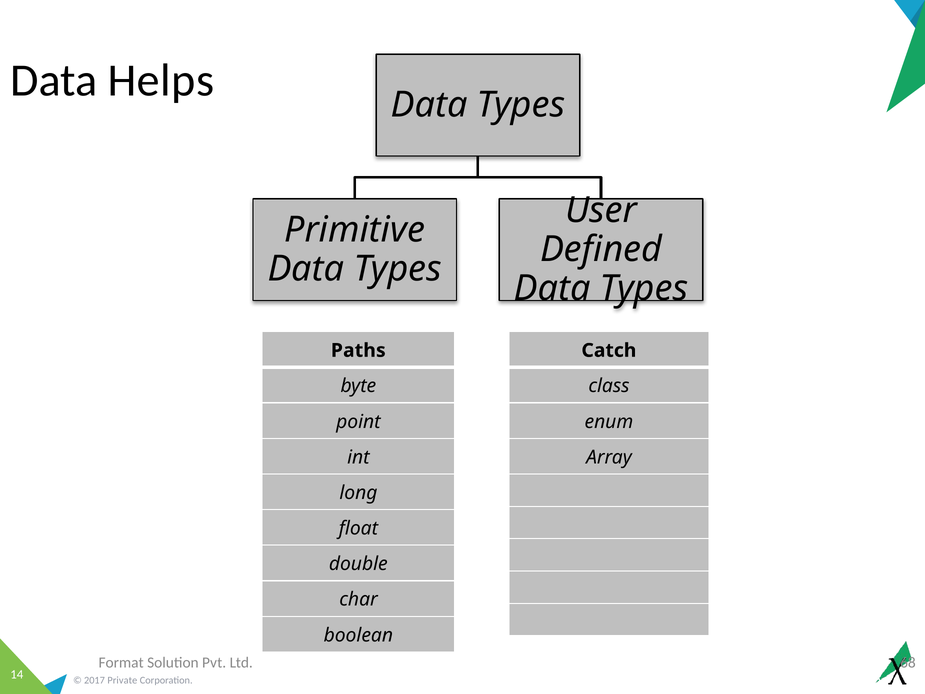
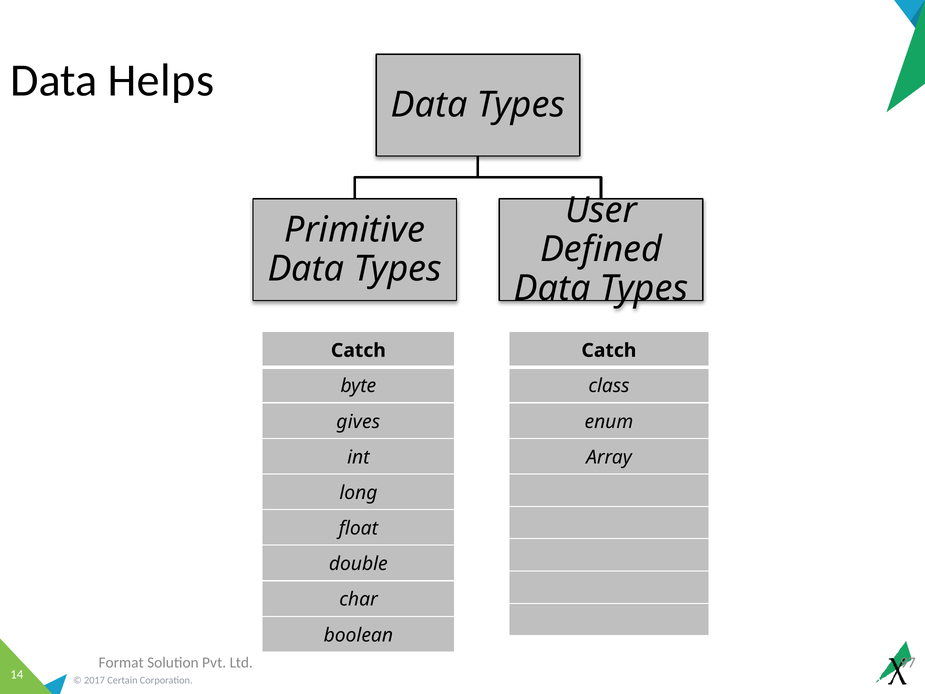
Paths at (358, 350): Paths -> Catch
point: point -> gives
68: 68 -> 97
Private: Private -> Certain
